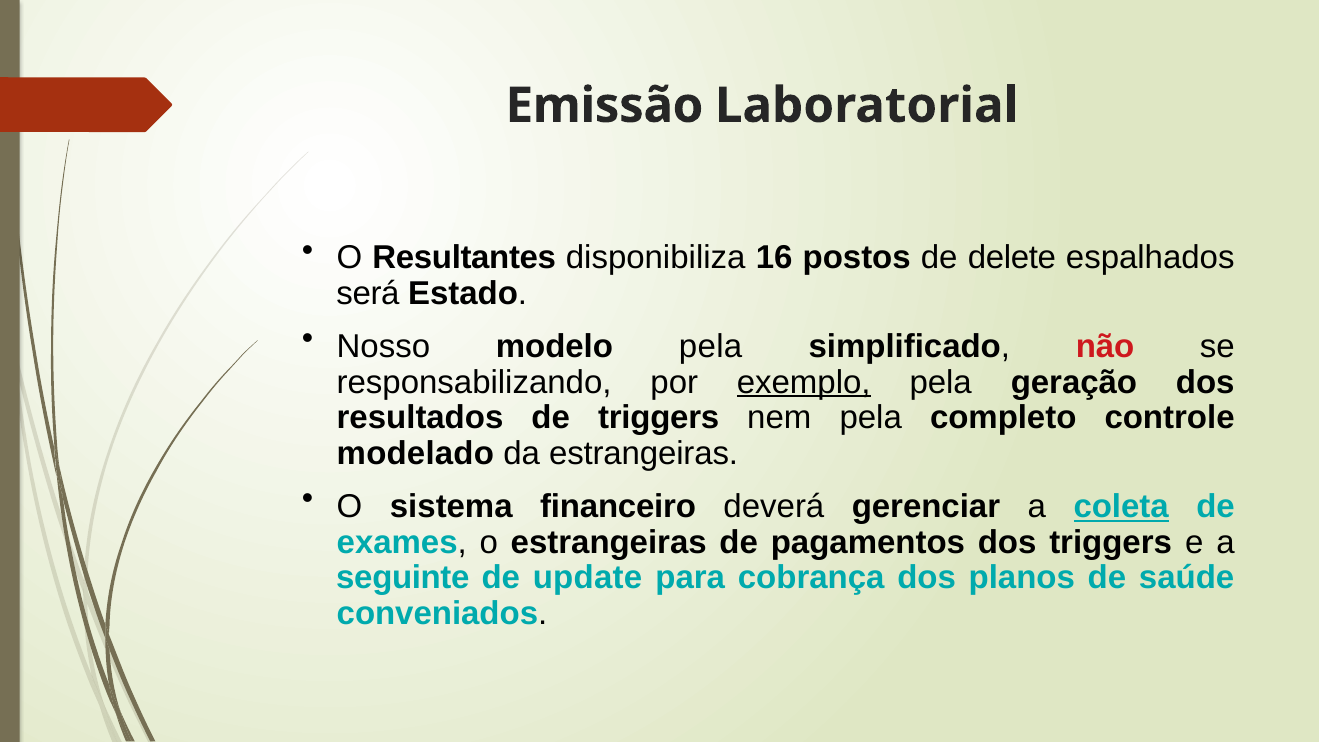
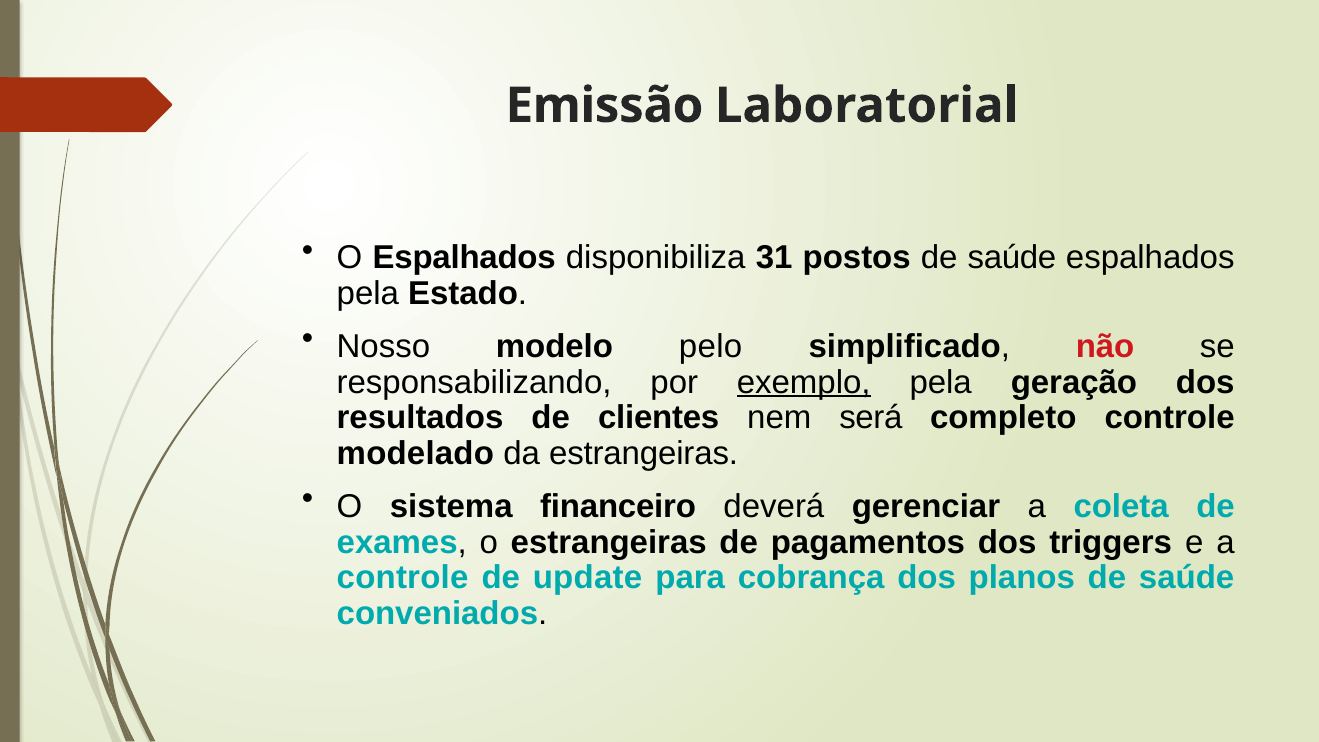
O Resultantes: Resultantes -> Espalhados
16: 16 -> 31
postos de delete: delete -> saúde
será at (368, 293): será -> pela
modelo pela: pela -> pelo
de triggers: triggers -> clientes
nem pela: pela -> será
coleta underline: present -> none
seguinte at (403, 578): seguinte -> controle
